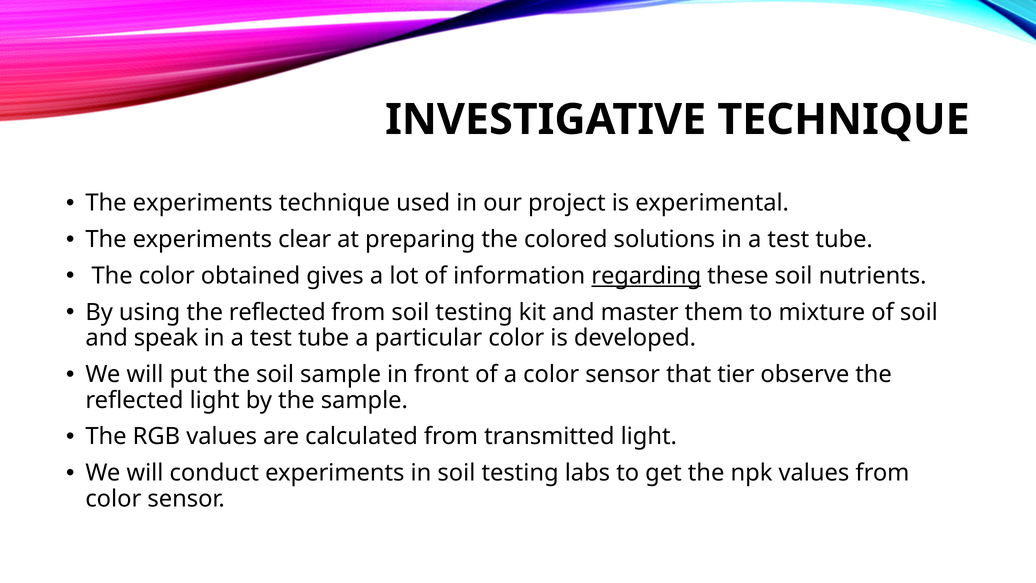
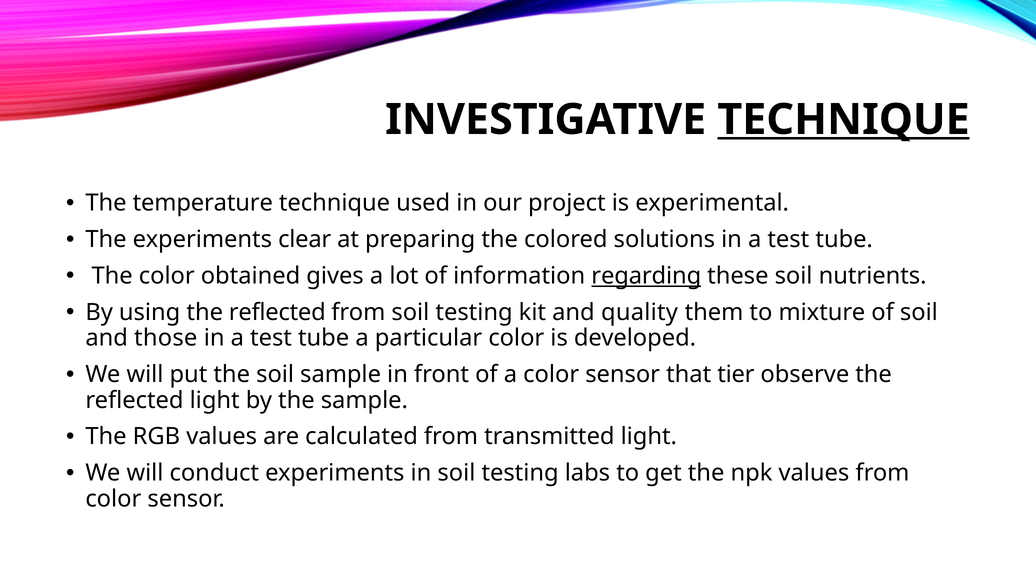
TECHNIQUE at (844, 120) underline: none -> present
experiments at (203, 203): experiments -> temperature
master: master -> quality
speak: speak -> those
